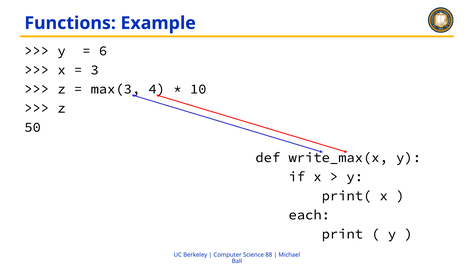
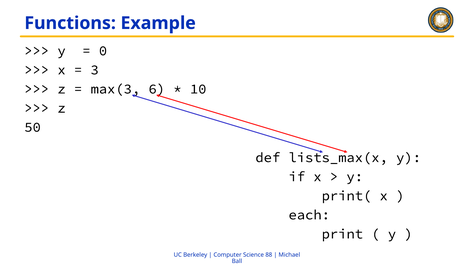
6: 6 -> 0
4: 4 -> 6
write_max(x: write_max(x -> lists_max(x
